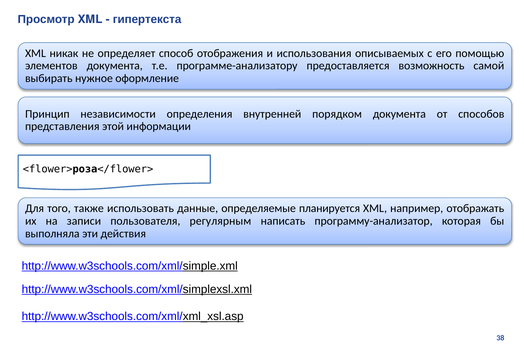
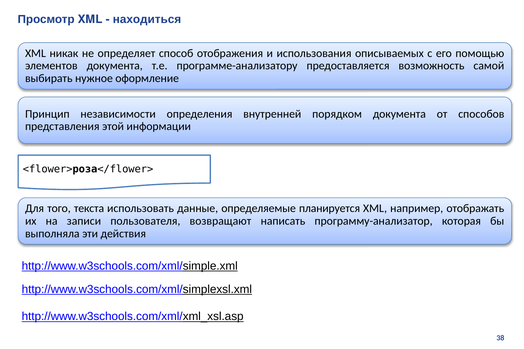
гипертекста: гипертекста -> находиться
также: также -> текста
регулярным: регулярным -> возвращают
